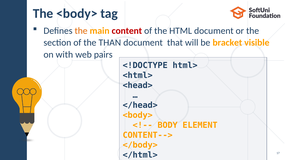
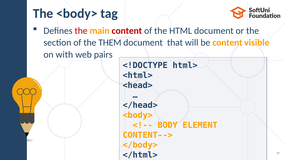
the at (81, 31) colour: orange -> red
THAN: THAN -> THEM
be bracket: bracket -> content
